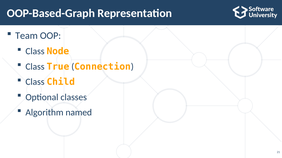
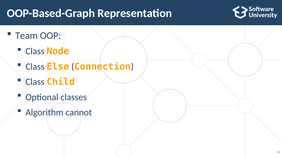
True: True -> Else
named: named -> cannot
